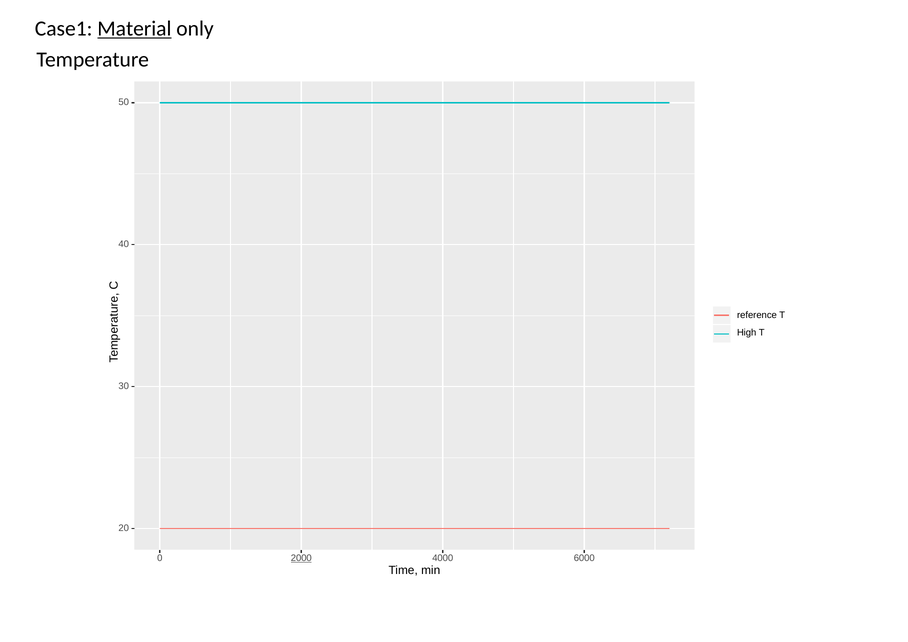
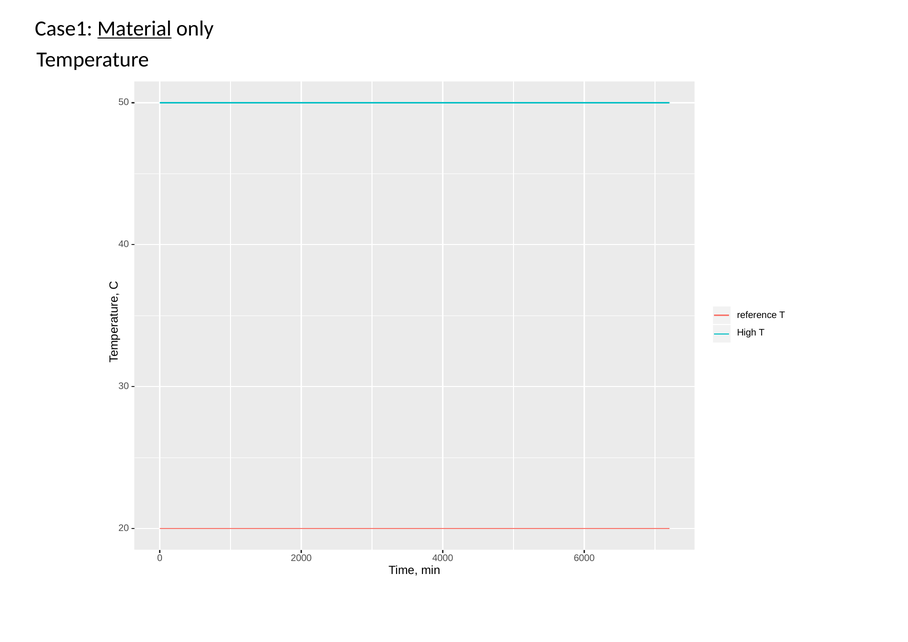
2000 underline: present -> none
